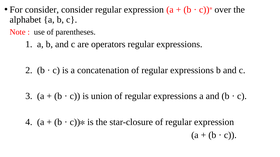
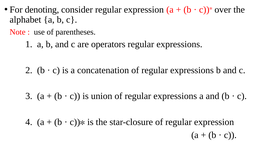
For consider: consider -> denoting
